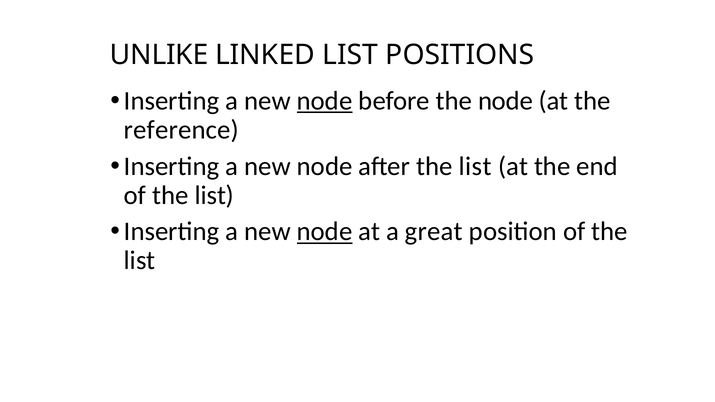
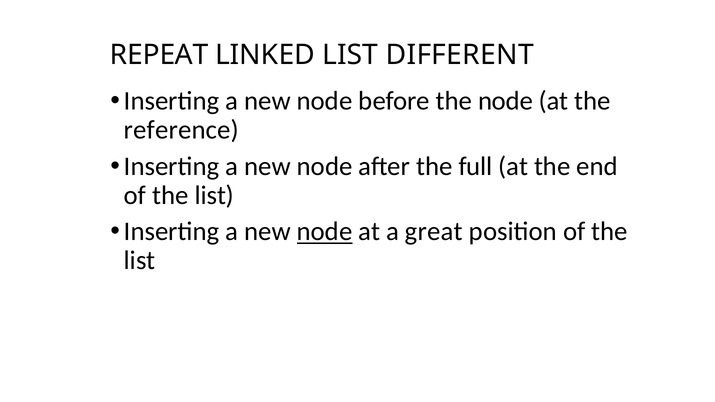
UNLIKE: UNLIKE -> REPEAT
POSITIONS: POSITIONS -> DIFFERENT
node at (325, 101) underline: present -> none
after the list: list -> full
